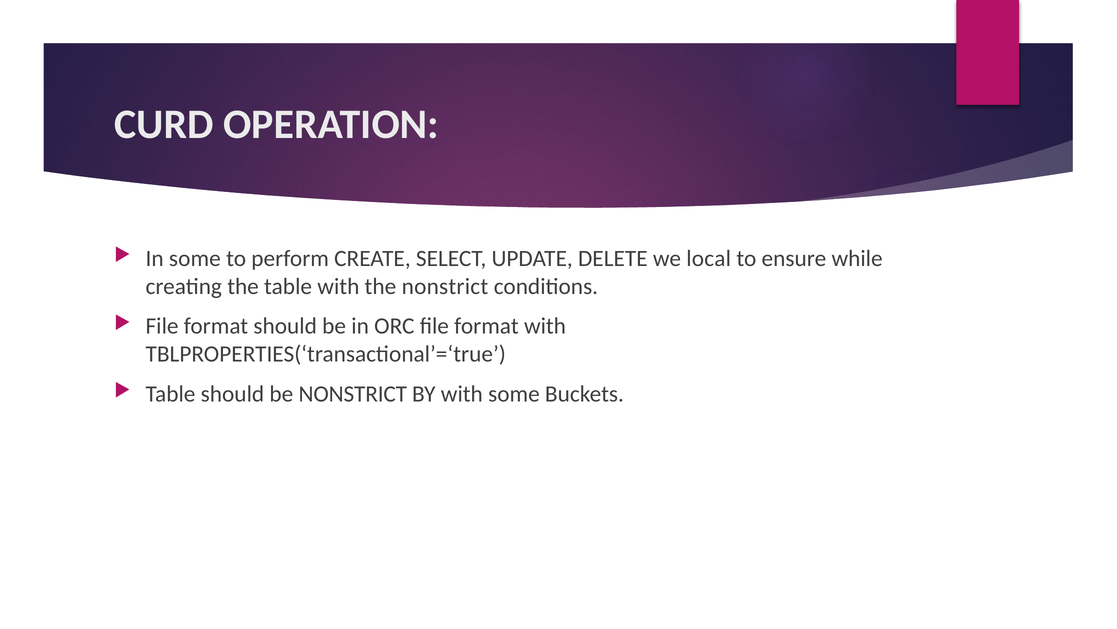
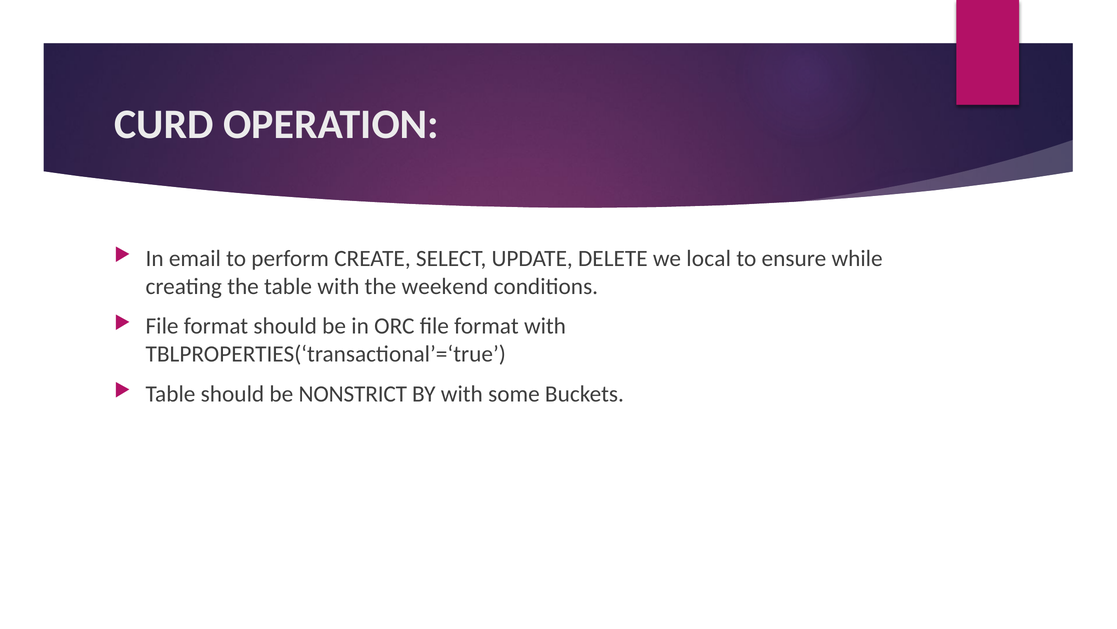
In some: some -> email
the nonstrict: nonstrict -> weekend
